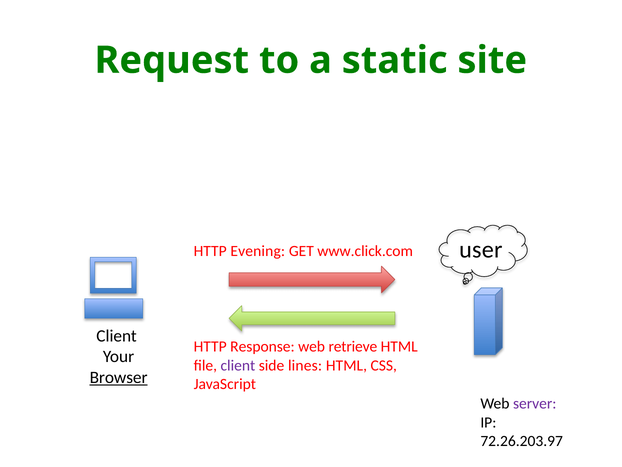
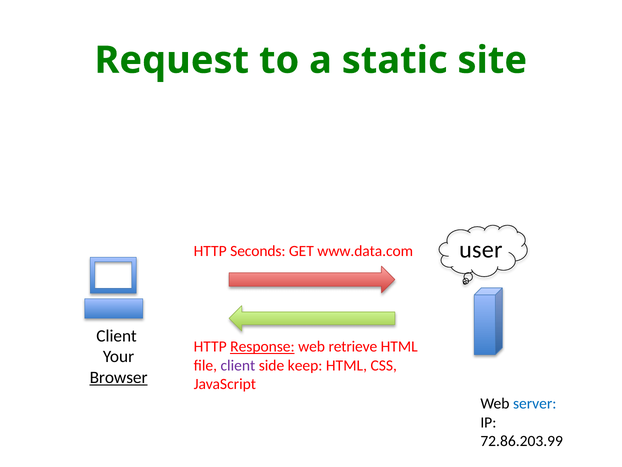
Evening: Evening -> Seconds
www.click.com: www.click.com -> www.data.com
Response underline: none -> present
lines: lines -> keep
server colour: purple -> blue
72.26.203.97: 72.26.203.97 -> 72.86.203.99
